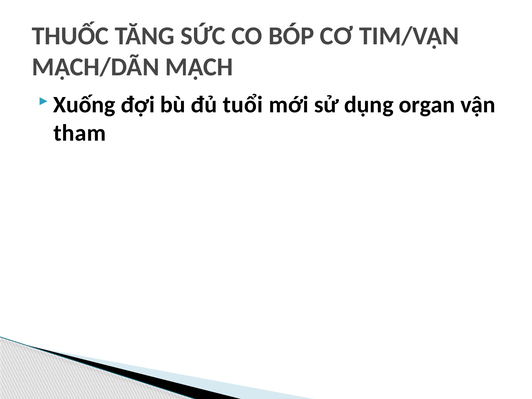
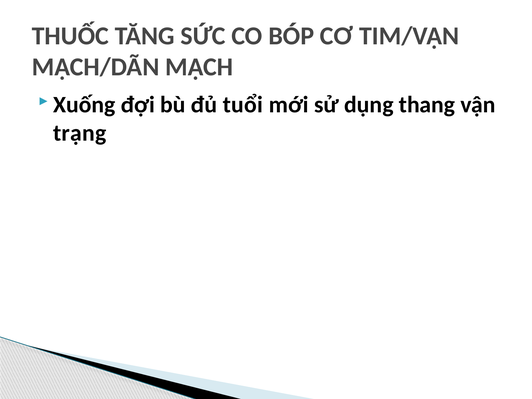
organ: organ -> thang
tham: tham -> trạng
